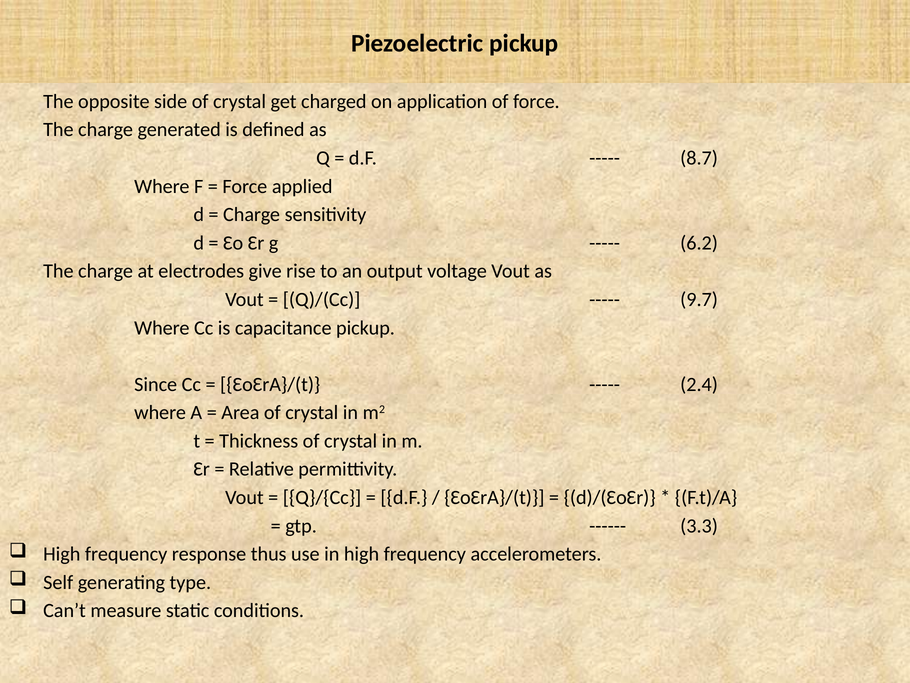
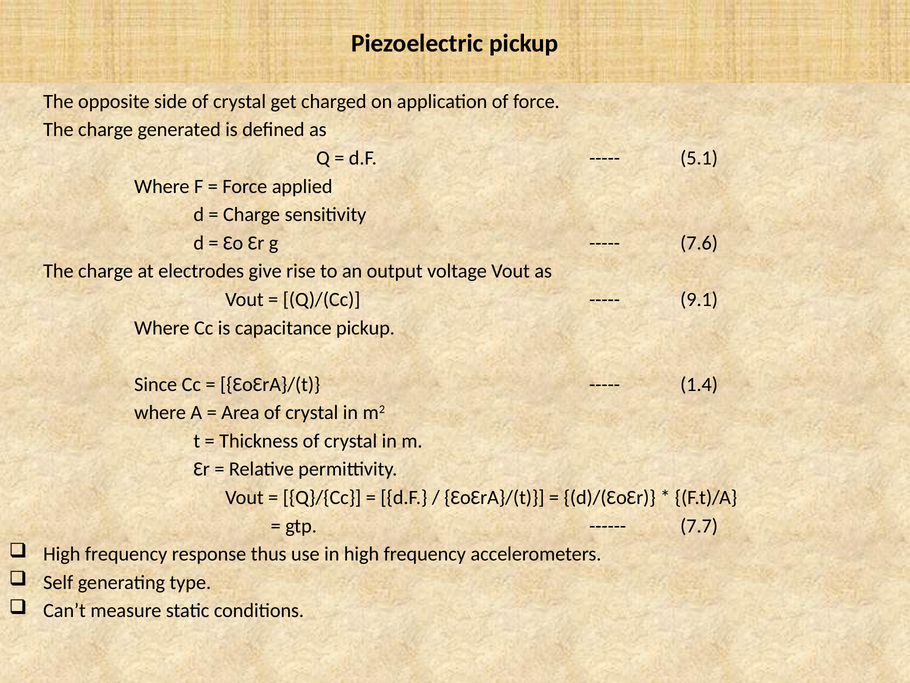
8.7: 8.7 -> 5.1
6.2: 6.2 -> 7.6
9.7: 9.7 -> 9.1
2.4: 2.4 -> 1.4
3.3: 3.3 -> 7.7
